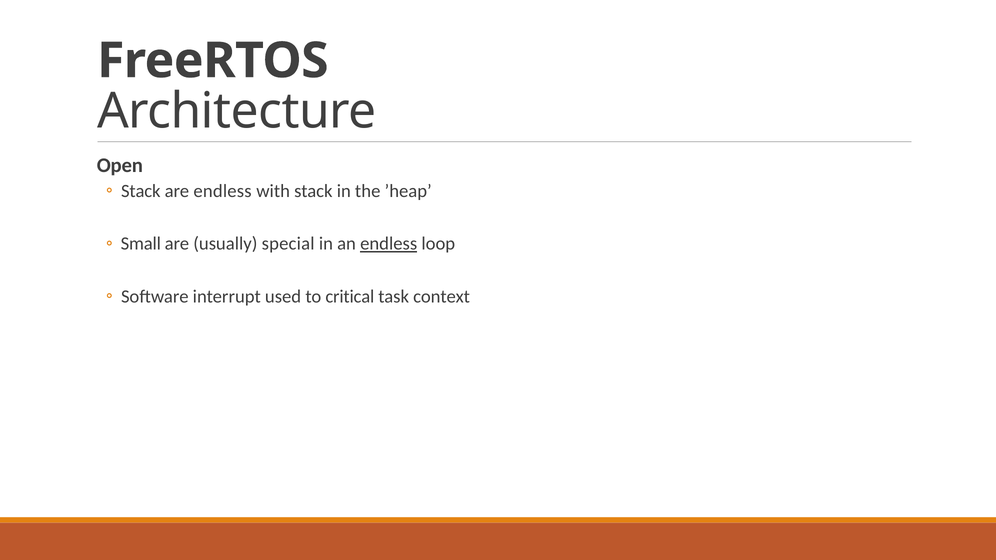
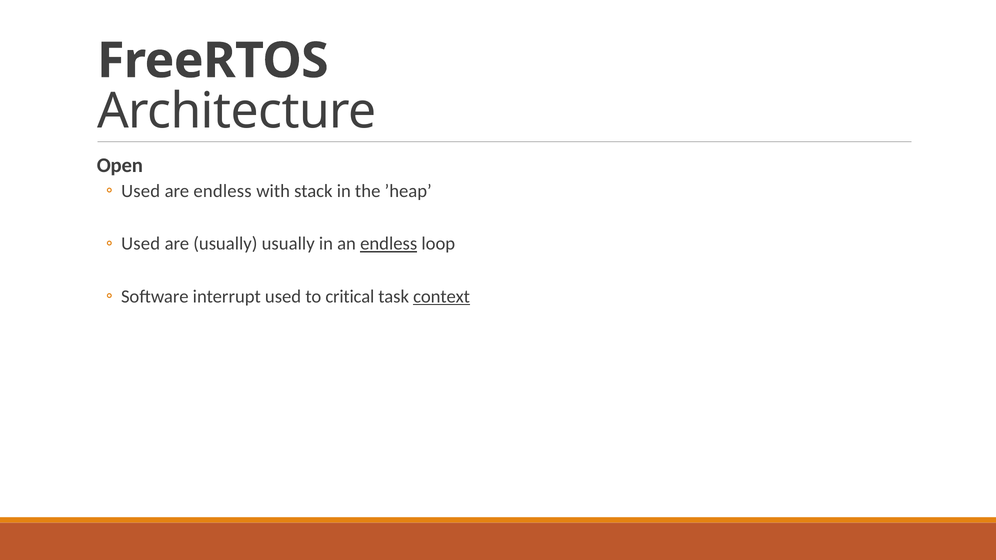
Stack at (141, 191): Stack -> Used
Small at (141, 244): Small -> Used
usually special: special -> usually
context underline: none -> present
